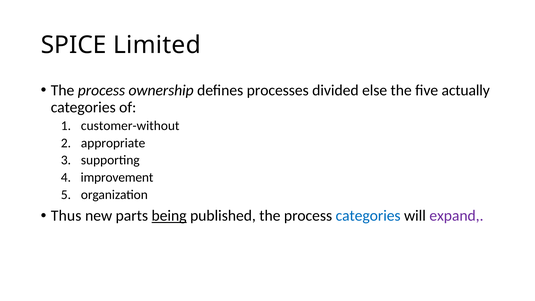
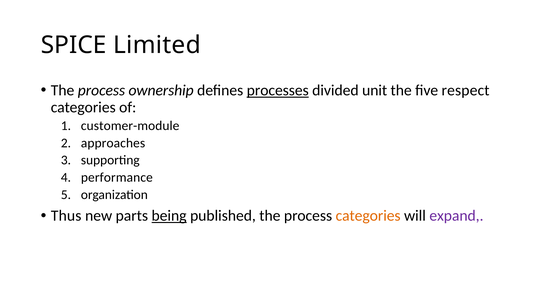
processes underline: none -> present
else: else -> unit
actually: actually -> respect
customer-without: customer-without -> customer-module
appropriate: appropriate -> approaches
improvement: improvement -> performance
categories at (368, 216) colour: blue -> orange
